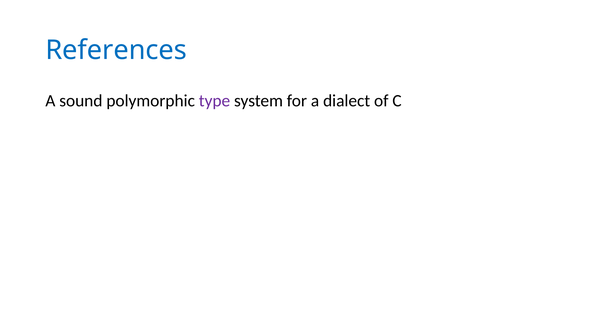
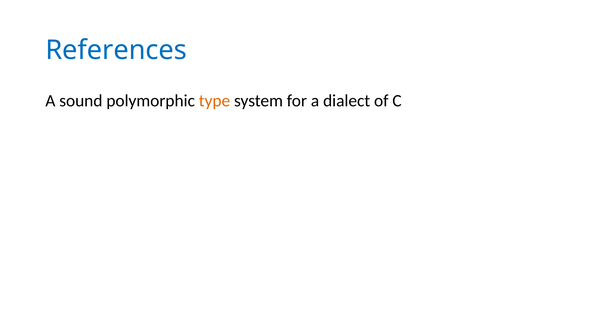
type colour: purple -> orange
